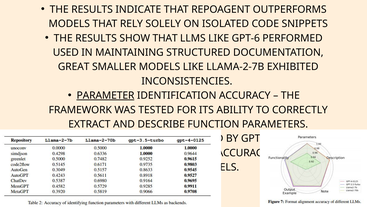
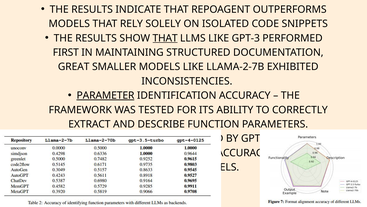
THAT at (165, 38) underline: none -> present
GPT-6: GPT-6 -> GPT-3
USED: USED -> FIRST
